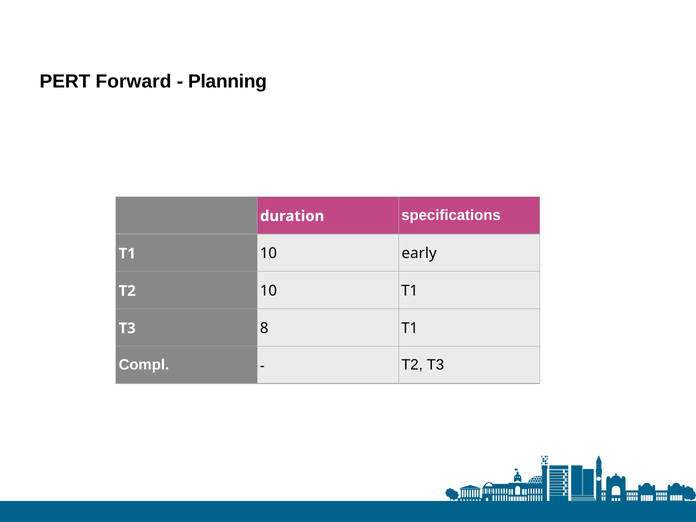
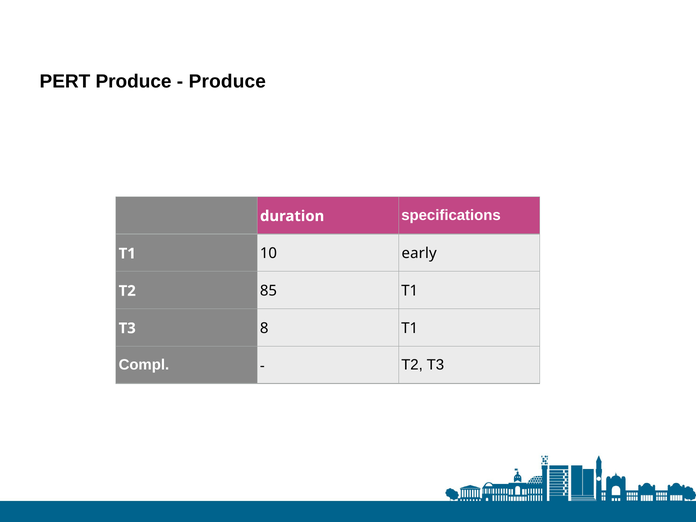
PERT Forward: Forward -> Produce
Planning at (228, 81): Planning -> Produce
T2 10: 10 -> 85
